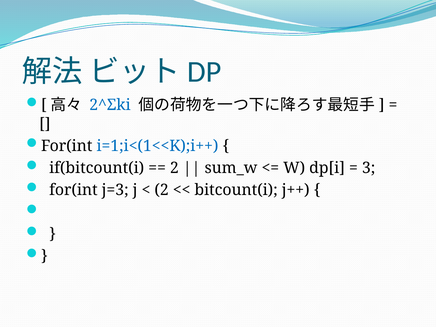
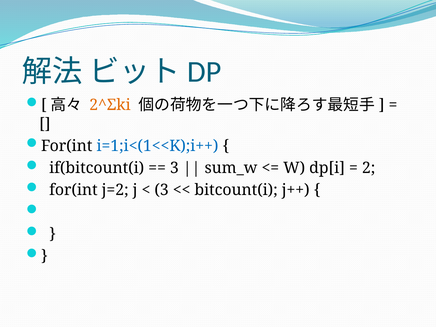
2^Σki colour: blue -> orange
2 at (174, 168): 2 -> 3
3: 3 -> 2
j=3: j=3 -> j=2
2 at (162, 190): 2 -> 3
